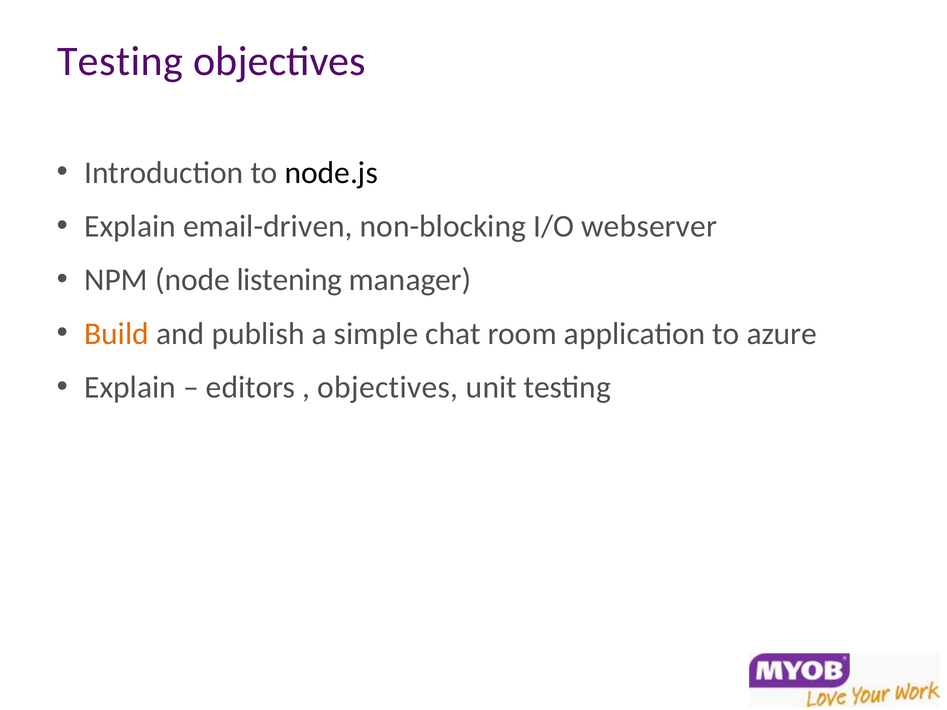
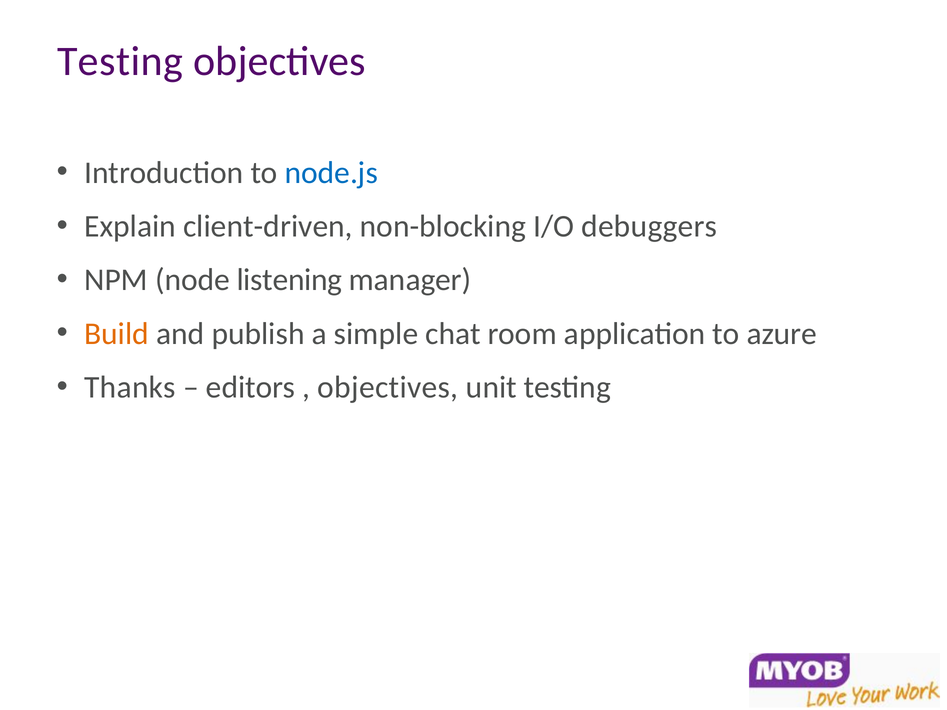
node.js colour: black -> blue
email-driven: email-driven -> client-driven
webserver: webserver -> debuggers
Explain at (130, 388): Explain -> Thanks
